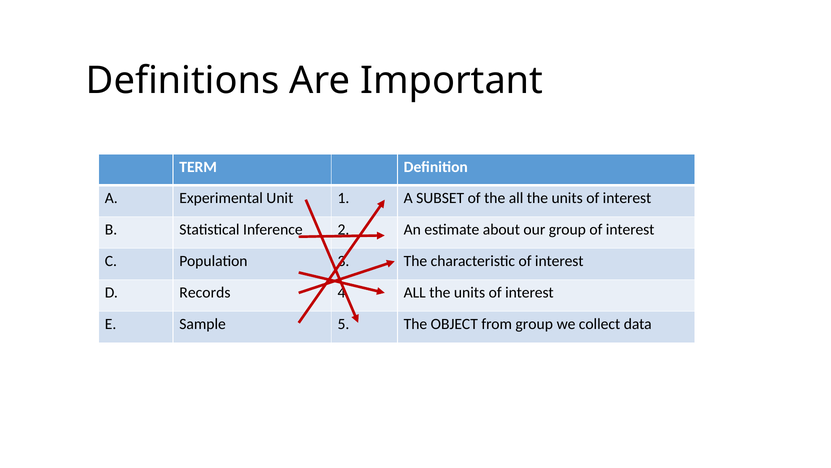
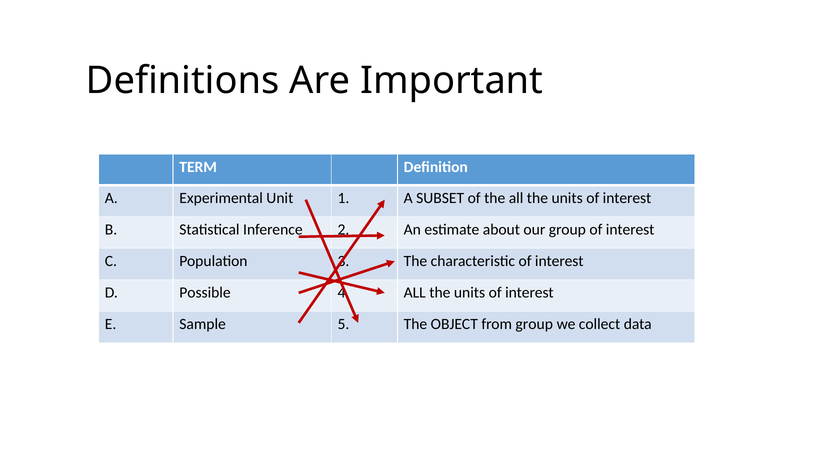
Records: Records -> Possible
